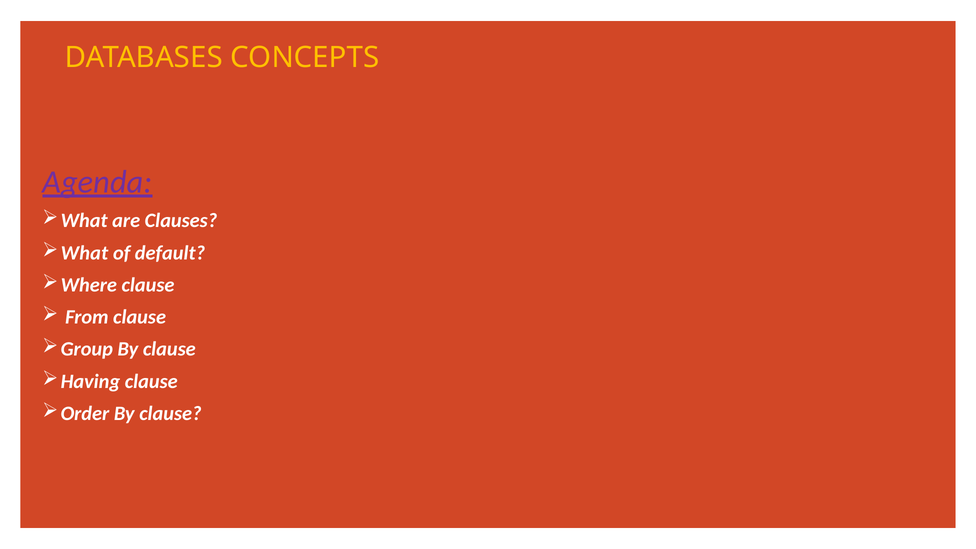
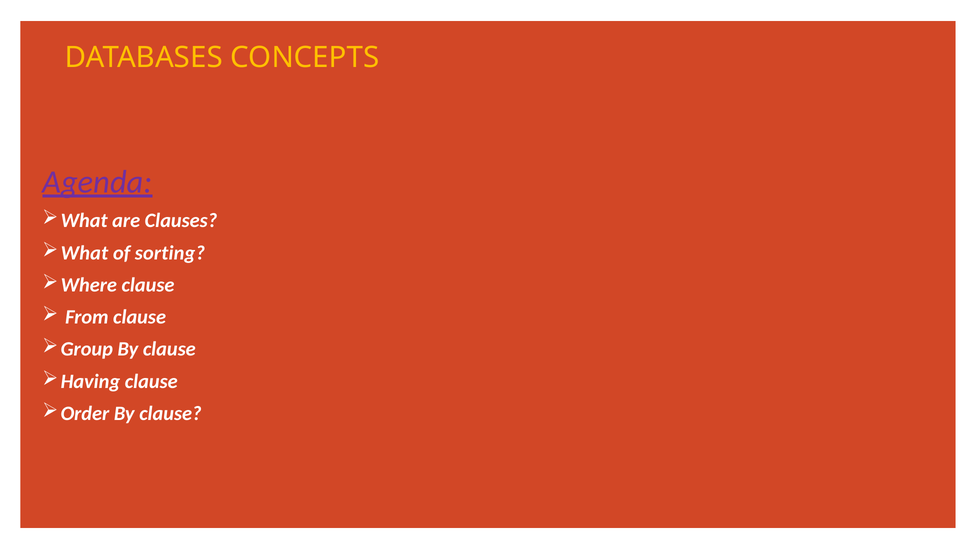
default: default -> sorting
